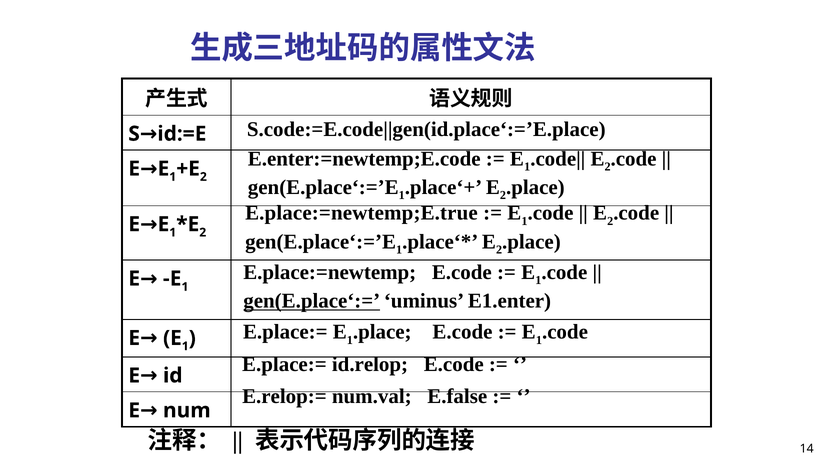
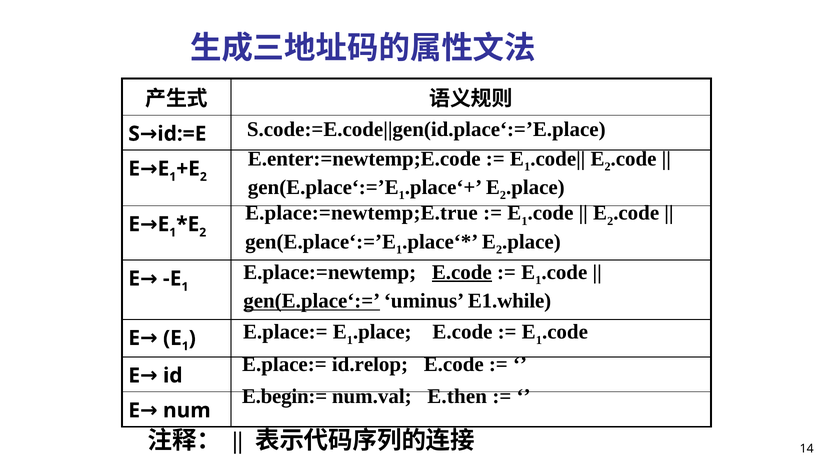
E.code at (462, 273) underline: none -> present
E1.enter: E1.enter -> E1.while
E.relop:=: E.relop:= -> E.begin:=
E.false: E.false -> E.then
